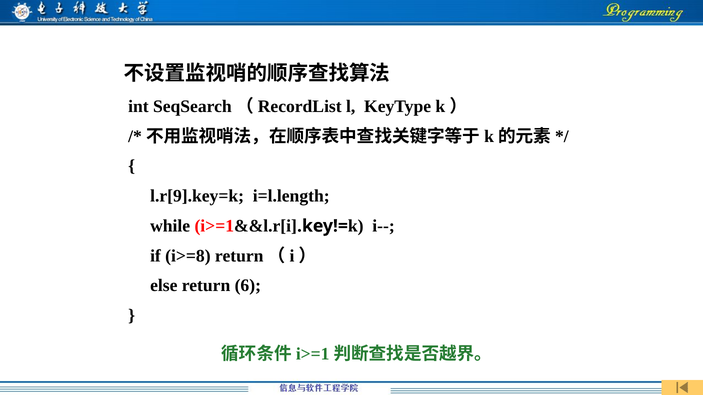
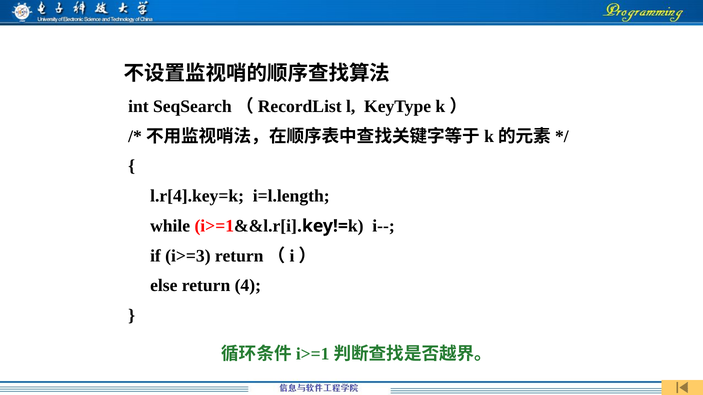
l.r[9].key=k: l.r[9].key=k -> l.r[4].key=k
i>=8: i>=8 -> i>=3
6: 6 -> 4
